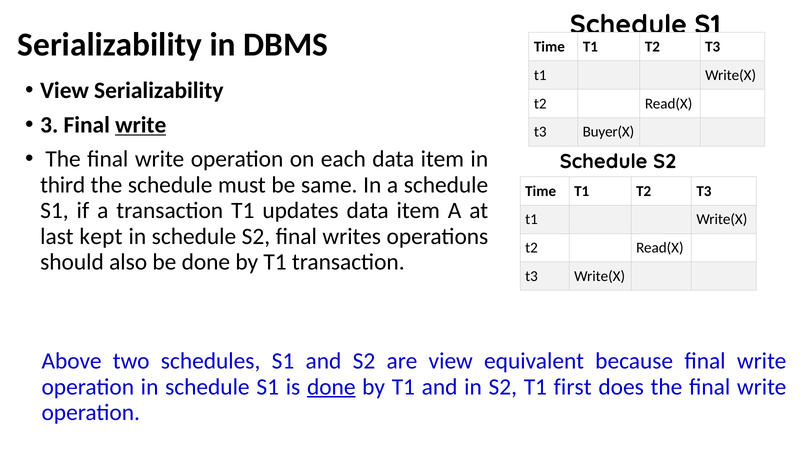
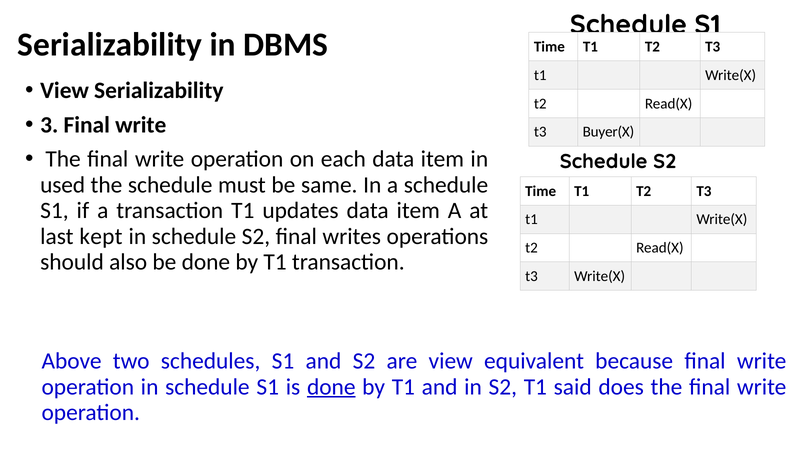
write at (141, 125) underline: present -> none
third: third -> used
first: first -> said
